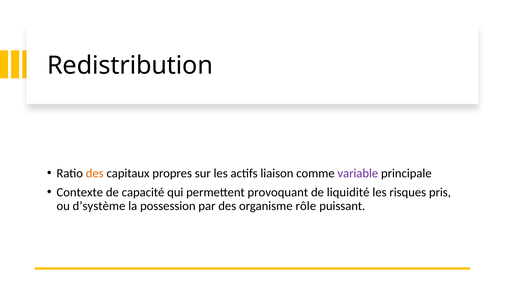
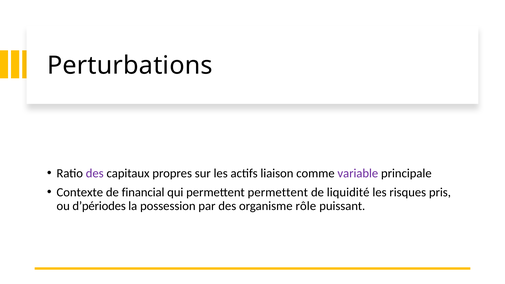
Redistribution: Redistribution -> Perturbations
des at (95, 173) colour: orange -> purple
capacité: capacité -> financial
permettent provoquant: provoquant -> permettent
d’système: d’système -> d’périodes
